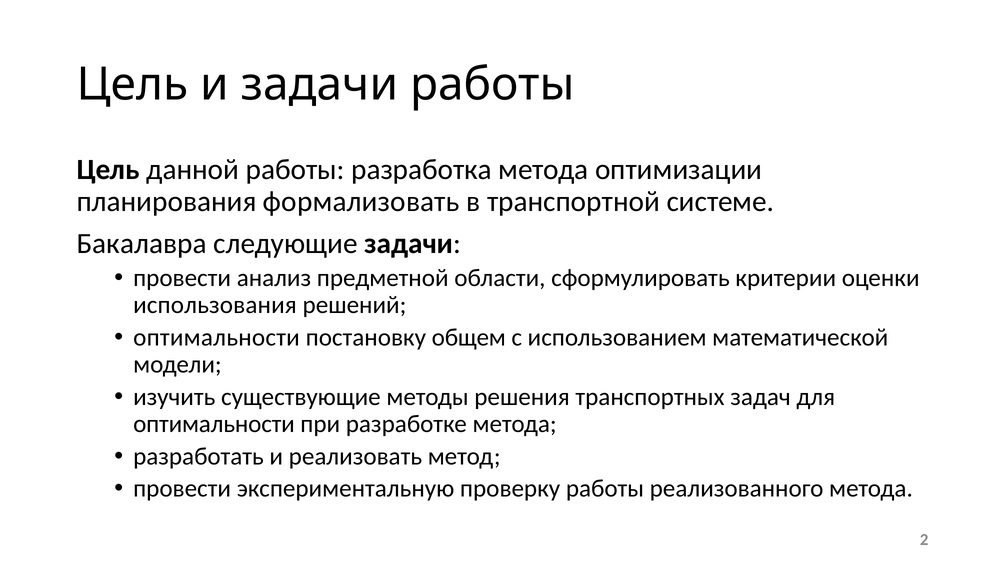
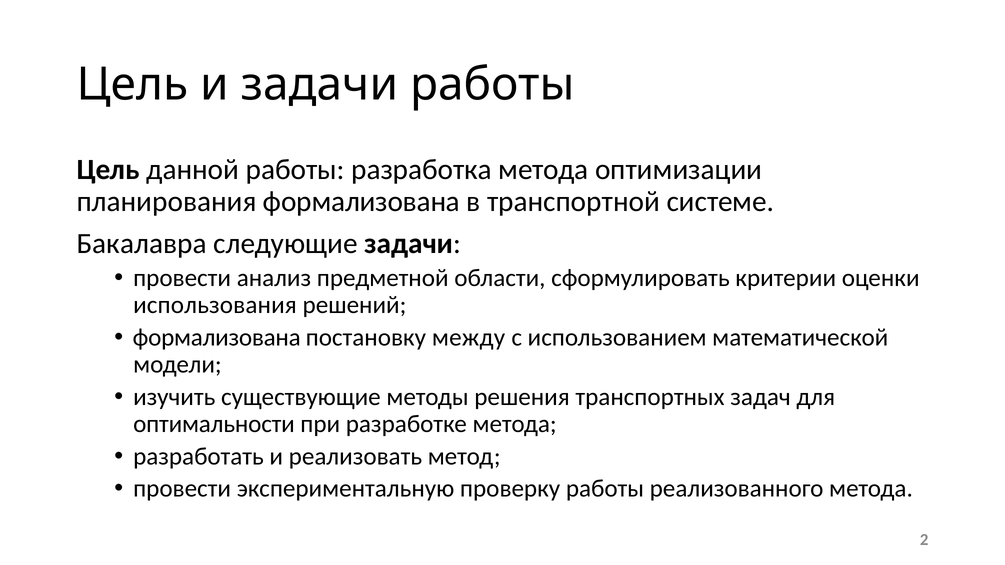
планирования формализовать: формализовать -> формализована
оптимальности at (216, 338): оптимальности -> формализована
общем: общем -> между
